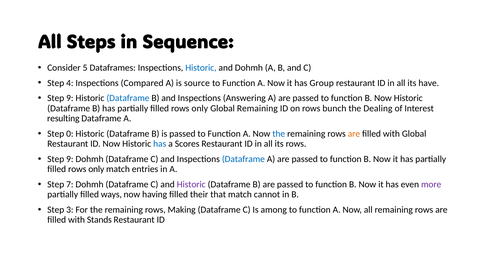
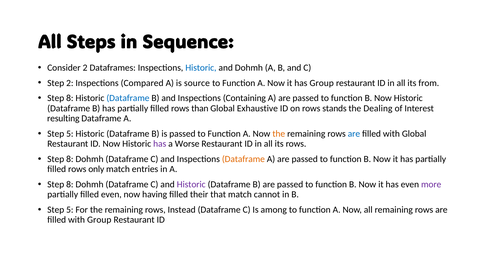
Consider 5: 5 -> 2
Step 4: 4 -> 2
have: have -> from
9 at (70, 98): 9 -> 8
Answering: Answering -> Containing
only at (200, 108): only -> than
Global Remaining: Remaining -> Exhaustive
bunch: bunch -> stands
0 at (70, 134): 0 -> 5
the at (279, 134) colour: blue -> orange
are at (354, 134) colour: orange -> blue
has at (160, 144) colour: blue -> purple
Scores: Scores -> Worse
9 at (70, 159): 9 -> 8
Dataframe at (243, 159) colour: blue -> orange
7 at (70, 184): 7 -> 8
filled ways: ways -> even
3 at (70, 210): 3 -> 5
Making: Making -> Instead
with Stands: Stands -> Group
